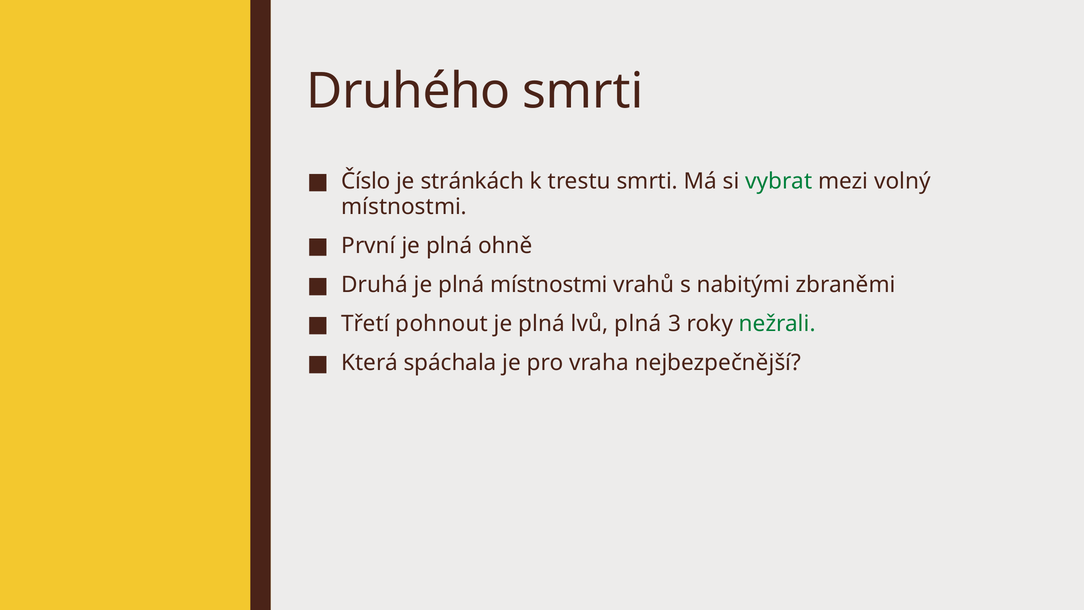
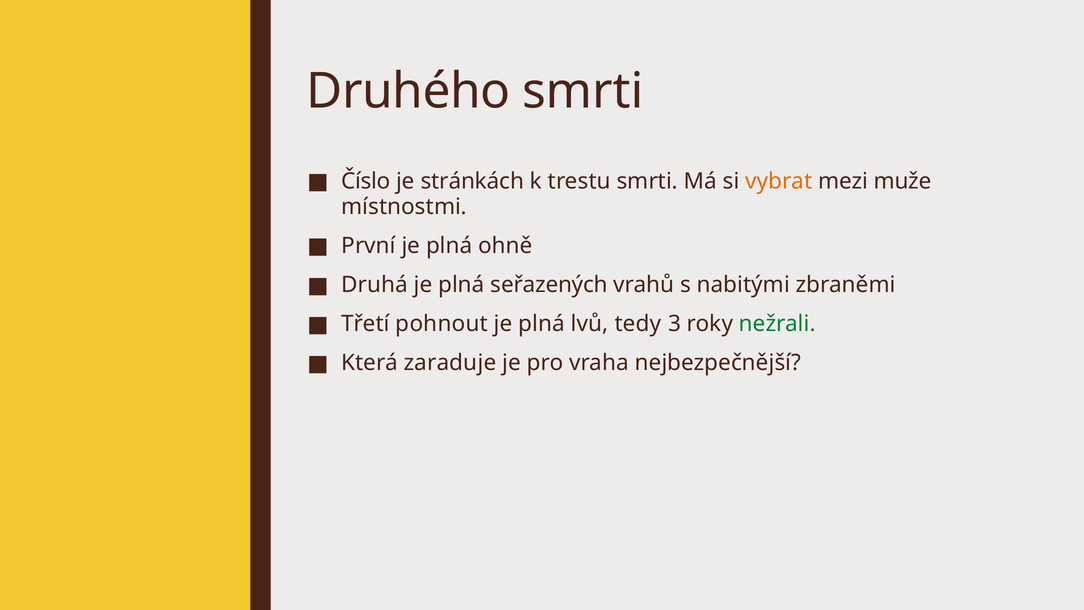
vybrat colour: green -> orange
volný: volný -> muže
plná místnostmi: místnostmi -> seřazených
lvů plná: plná -> tedy
spáchala: spáchala -> zaraduje
